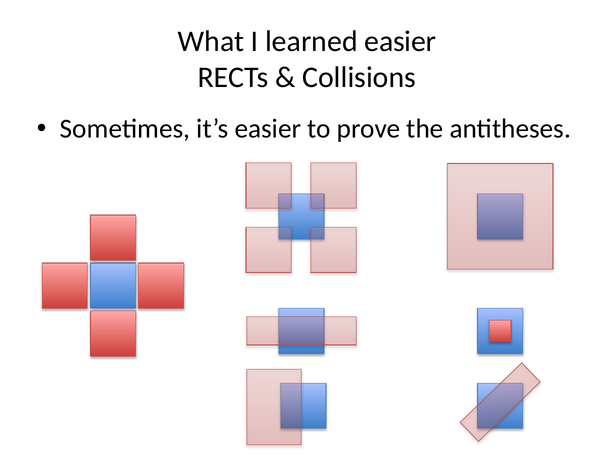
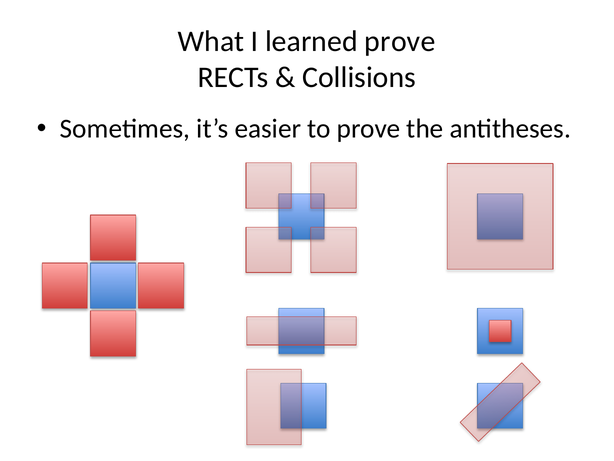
learned easier: easier -> prove
